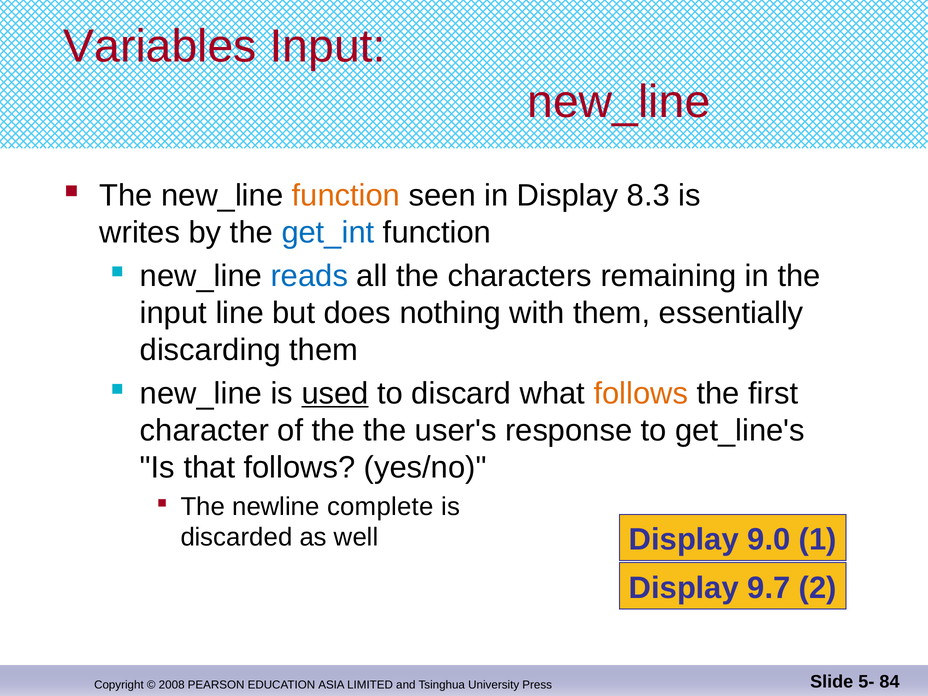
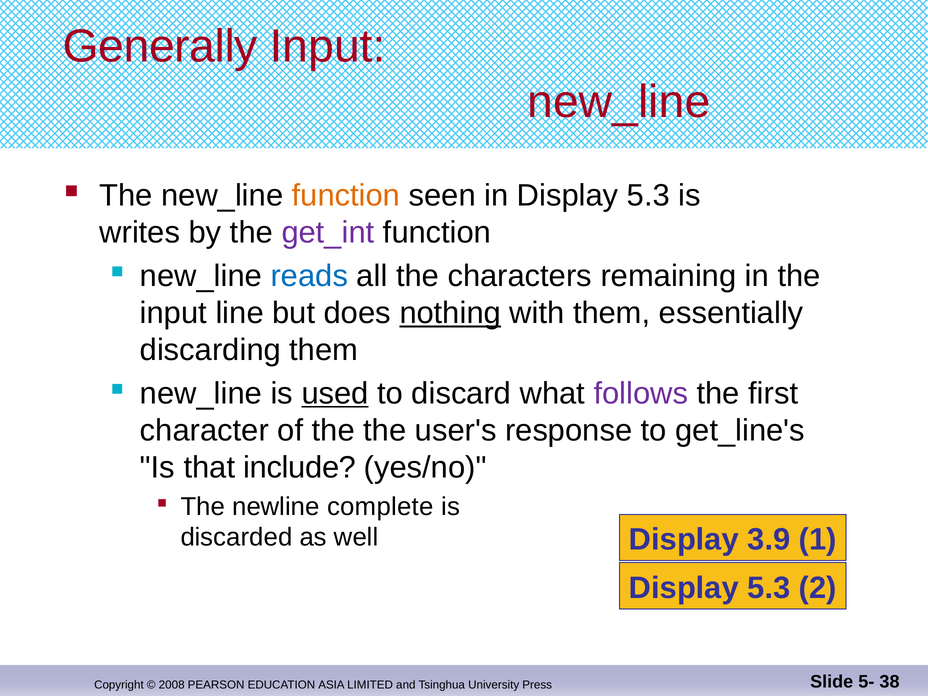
Variables: Variables -> Generally
in Display 8.3: 8.3 -> 5.3
get_int colour: blue -> purple
nothing underline: none -> present
follows at (641, 393) colour: orange -> purple
that follows: follows -> include
9.0: 9.0 -> 3.9
9.7 at (769, 588): 9.7 -> 5.3
84: 84 -> 38
